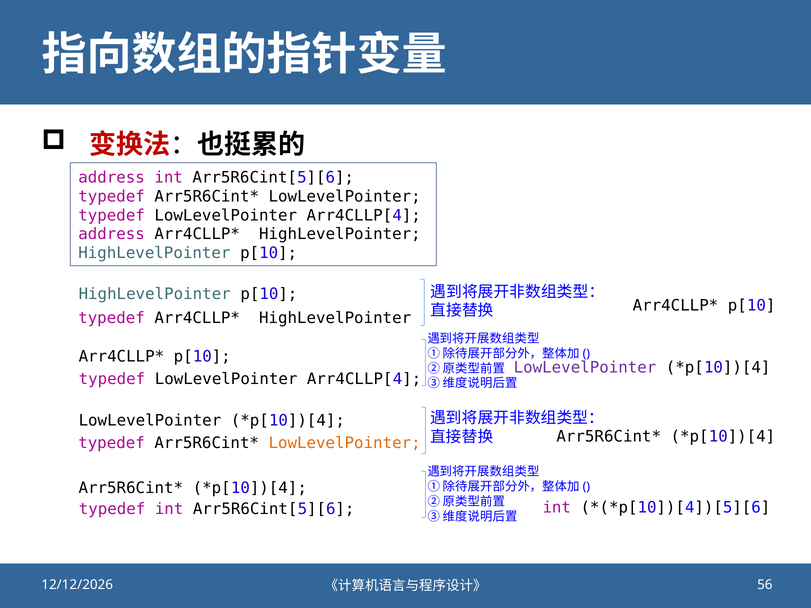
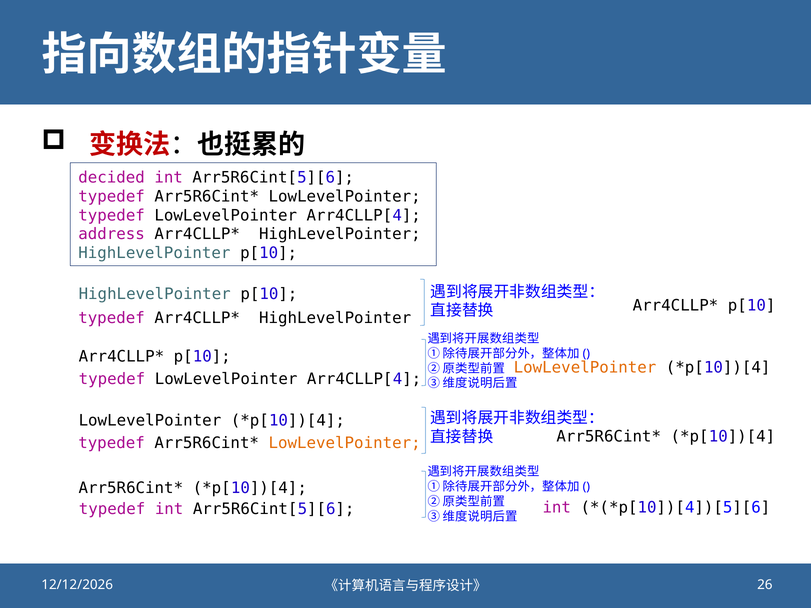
address at (112, 178): address -> decided
LowLevelPointer at (585, 368) colour: purple -> orange
56: 56 -> 26
